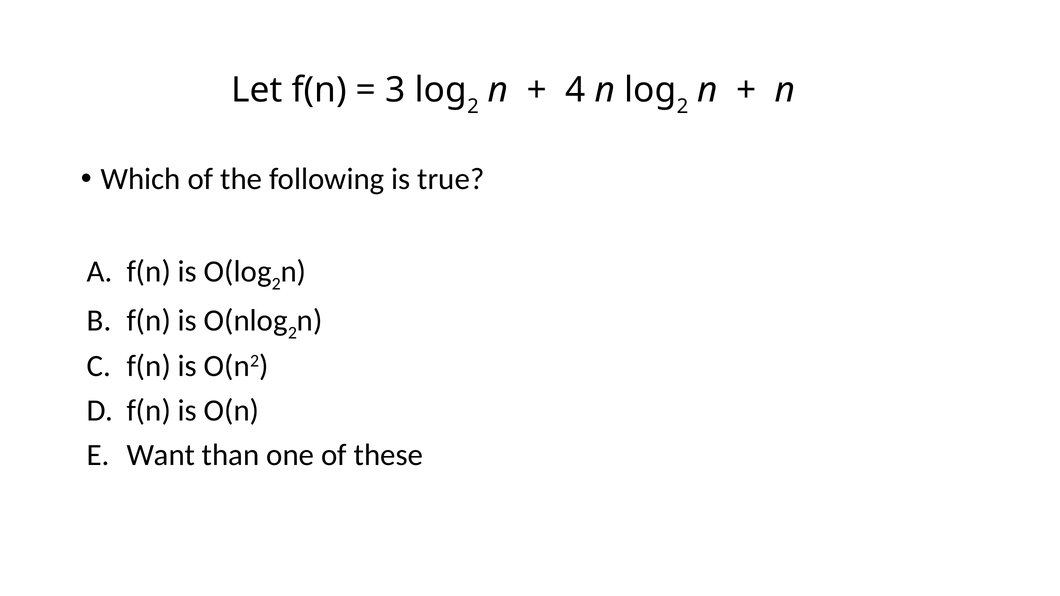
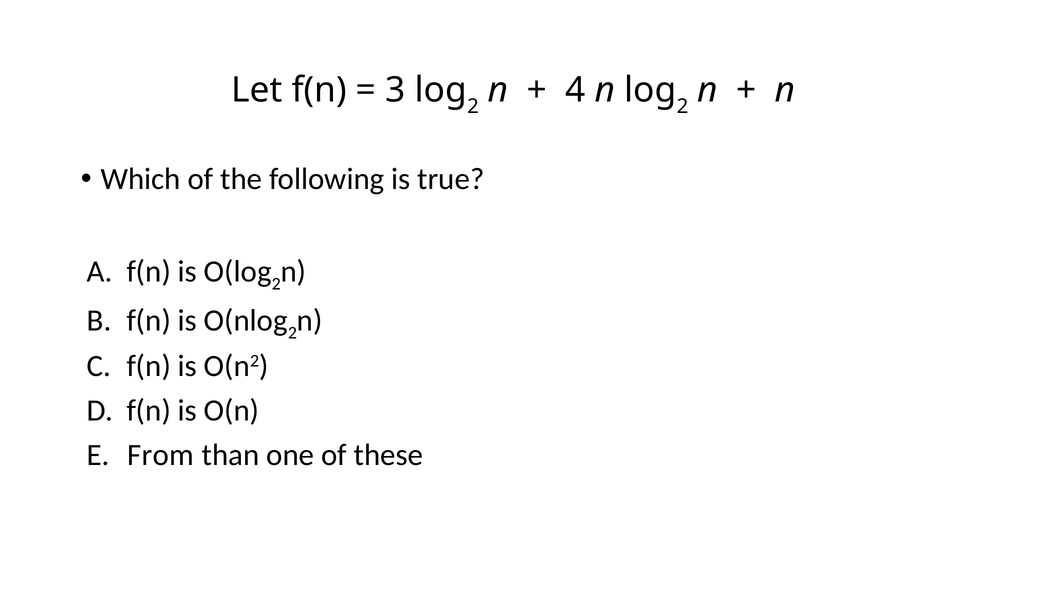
Want: Want -> From
